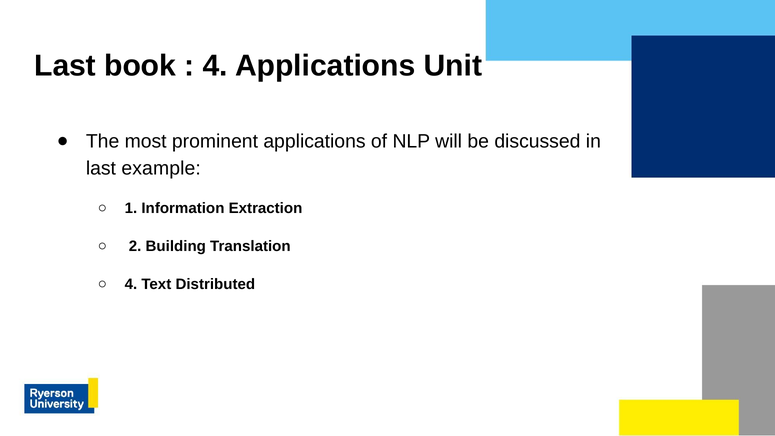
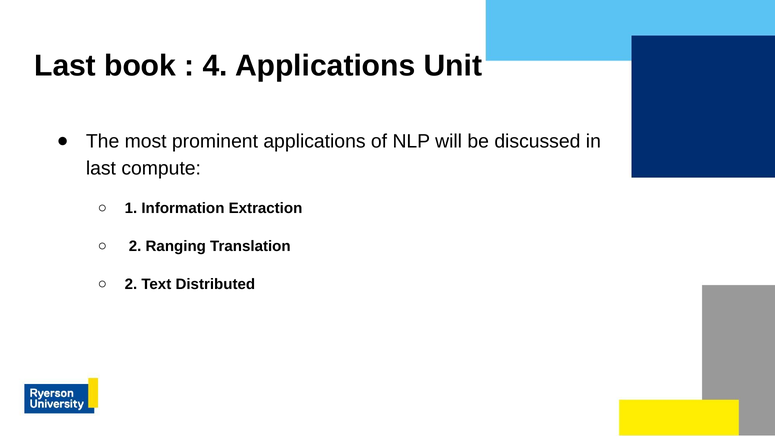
example: example -> compute
Building: Building -> Ranging
4 at (131, 284): 4 -> 2
